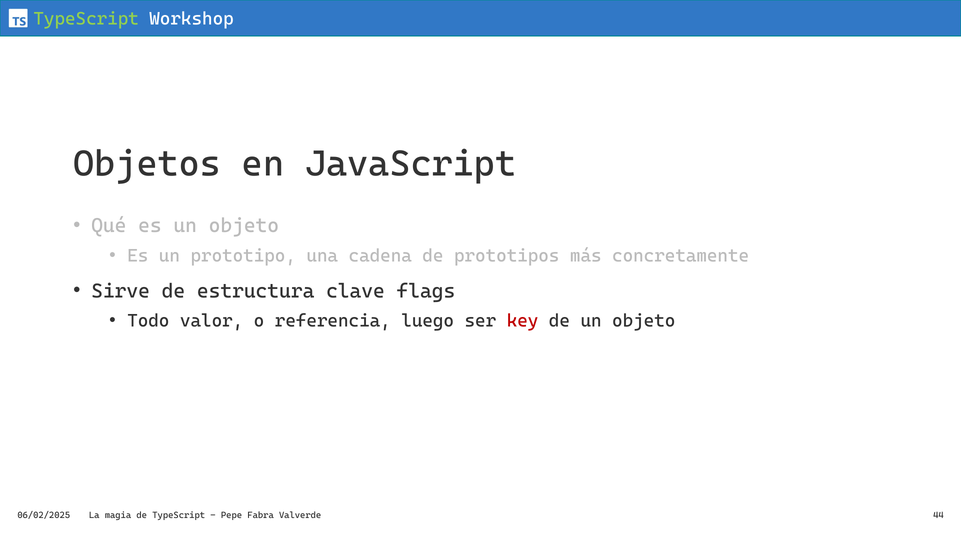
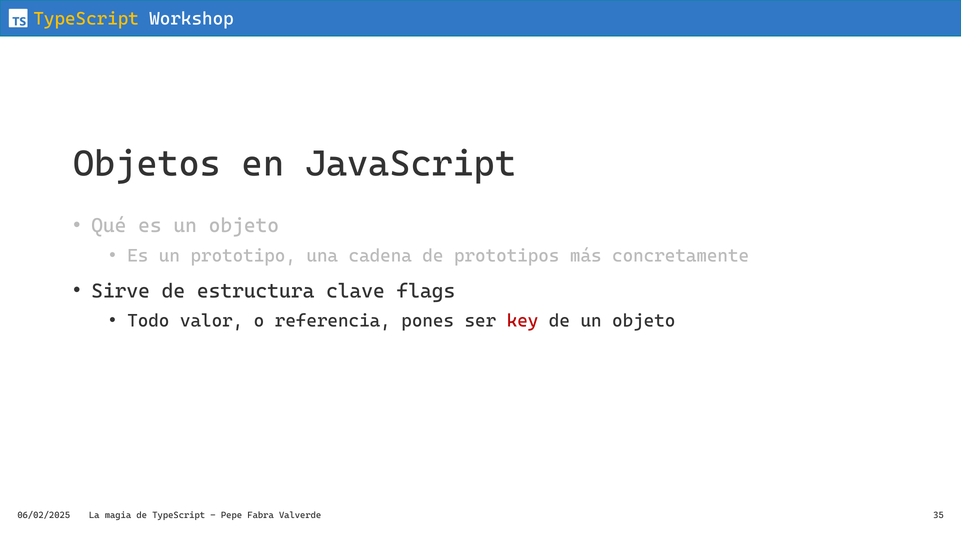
TypeScript at (86, 19) colour: light green -> yellow
luego: luego -> pones
44: 44 -> 35
